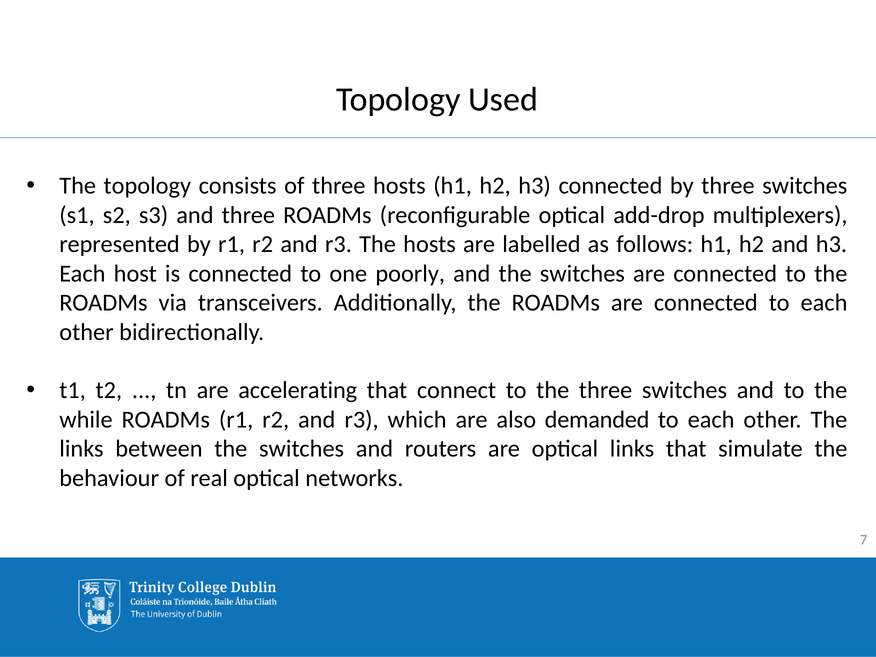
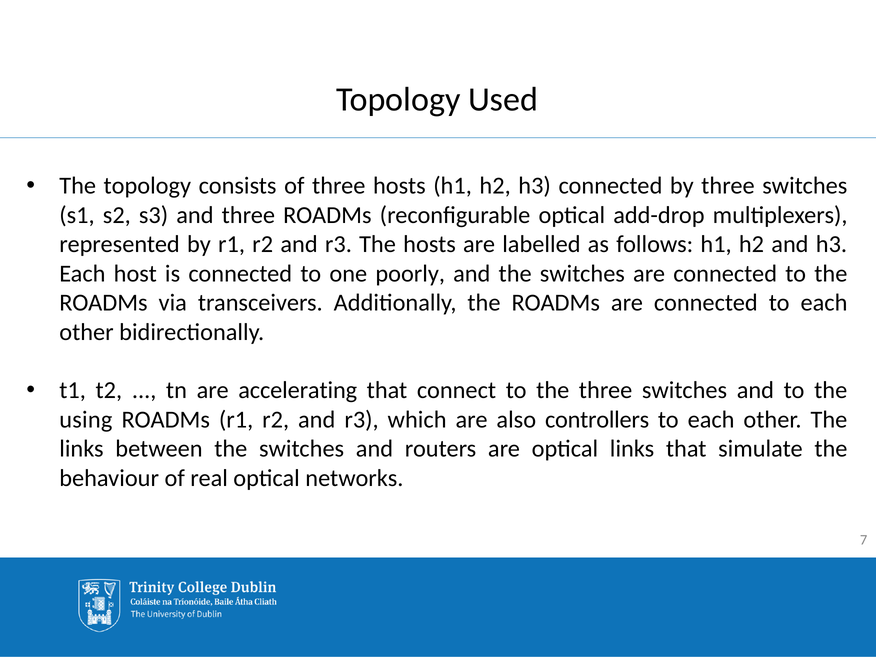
while: while -> using
demanded: demanded -> controllers
